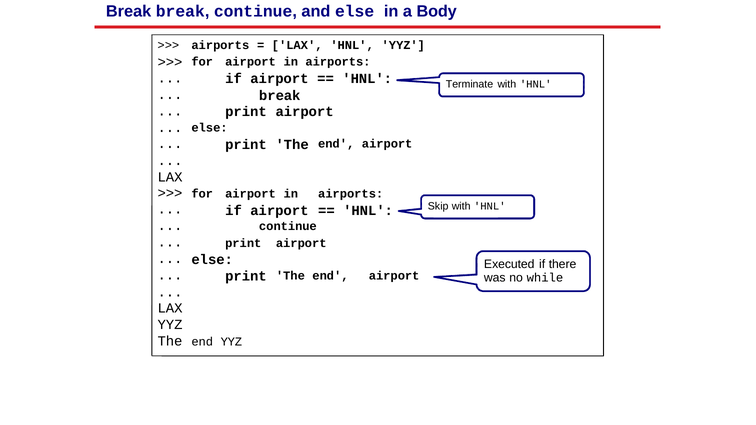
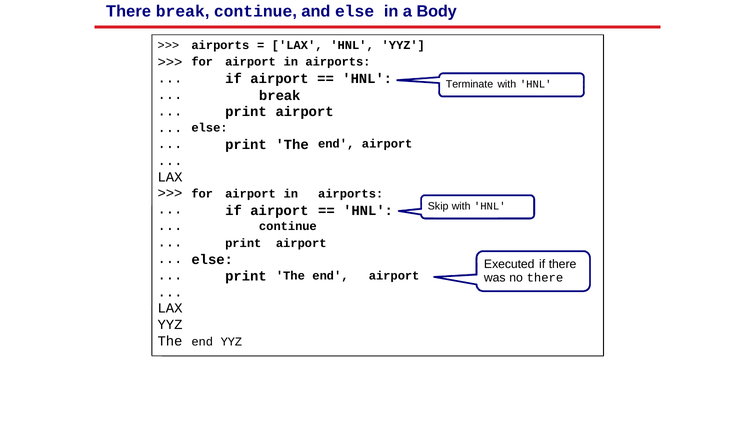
Break at (129, 12): Break -> There
no while: while -> there
